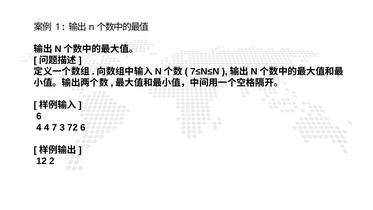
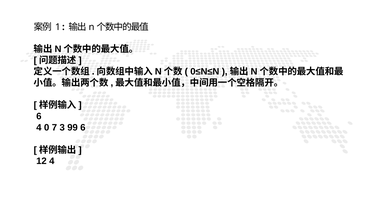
7≤N≤N: 7≤N≤N -> 0≤N≤N
4 4: 4 -> 0
72: 72 -> 99
12 2: 2 -> 4
